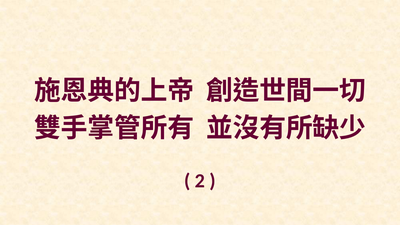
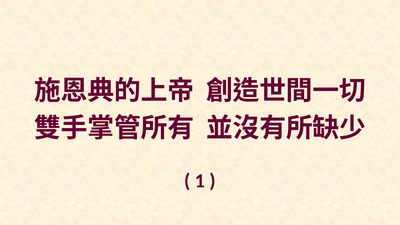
2: 2 -> 1
